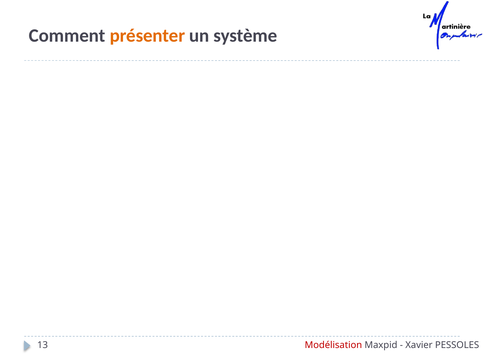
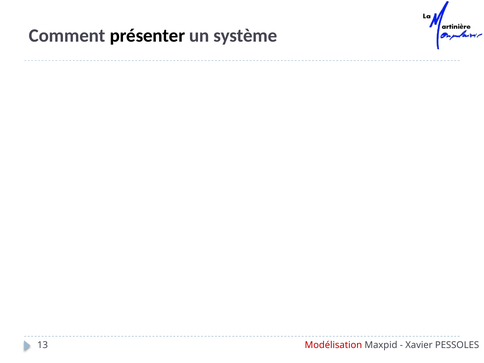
présenter colour: orange -> black
